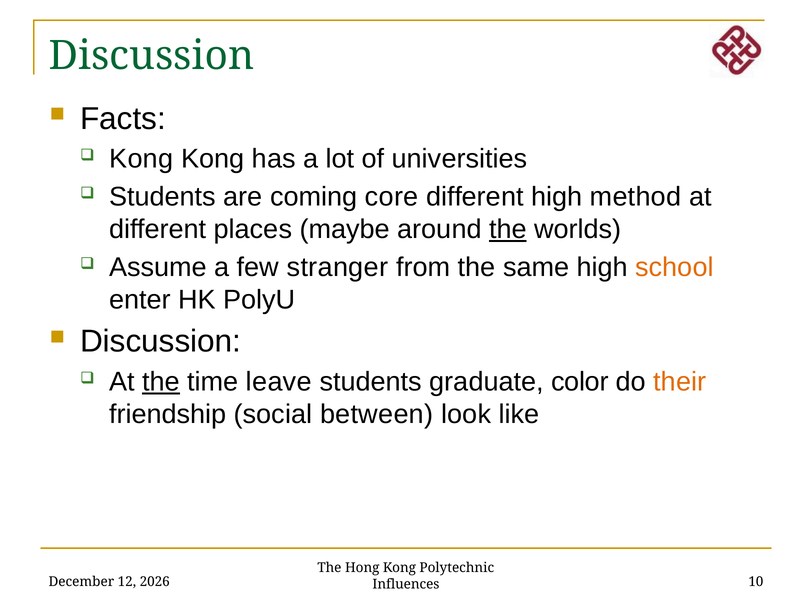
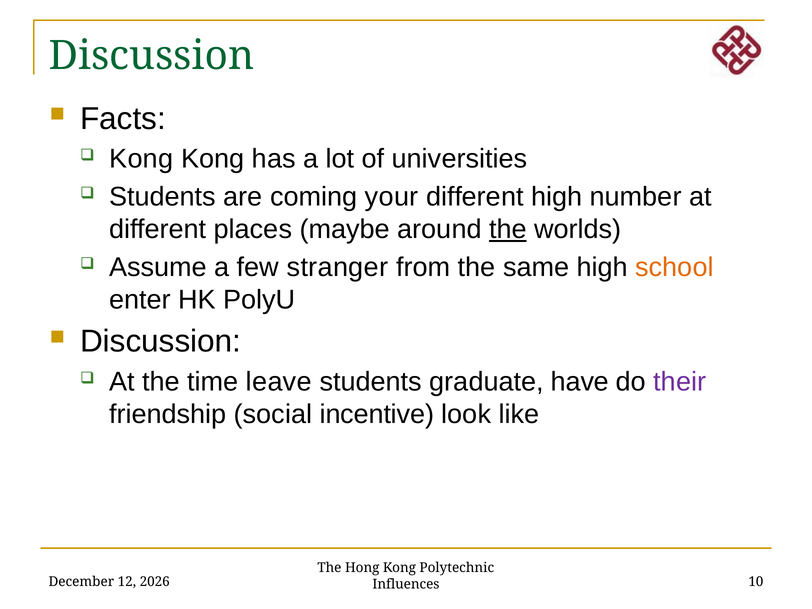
core: core -> your
method: method -> number
the at (161, 382) underline: present -> none
color: color -> have
their colour: orange -> purple
between: between -> incentive
